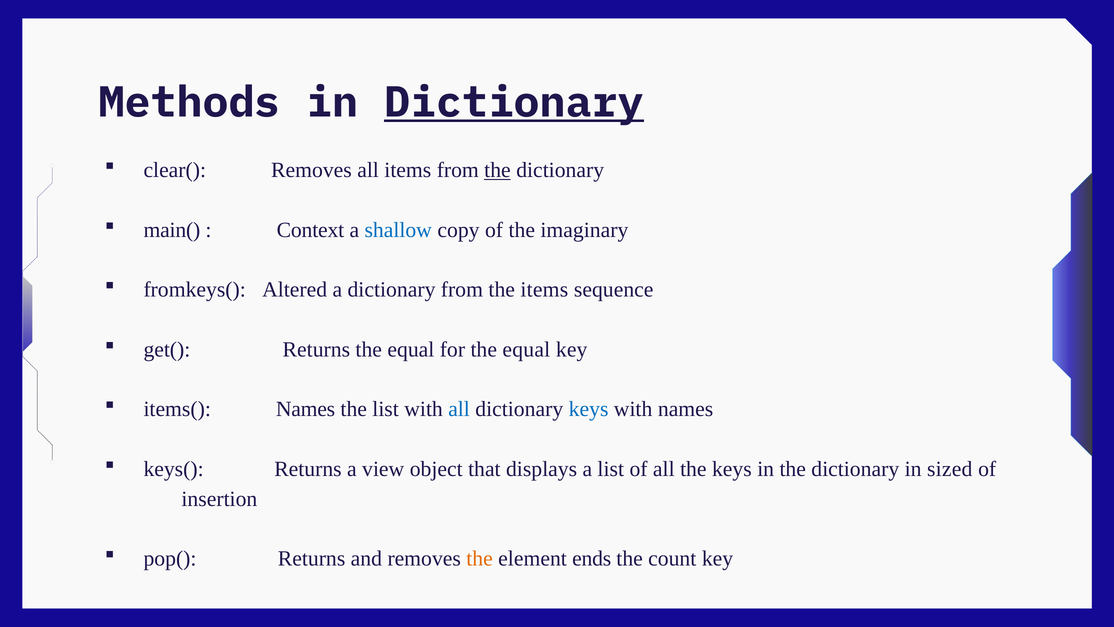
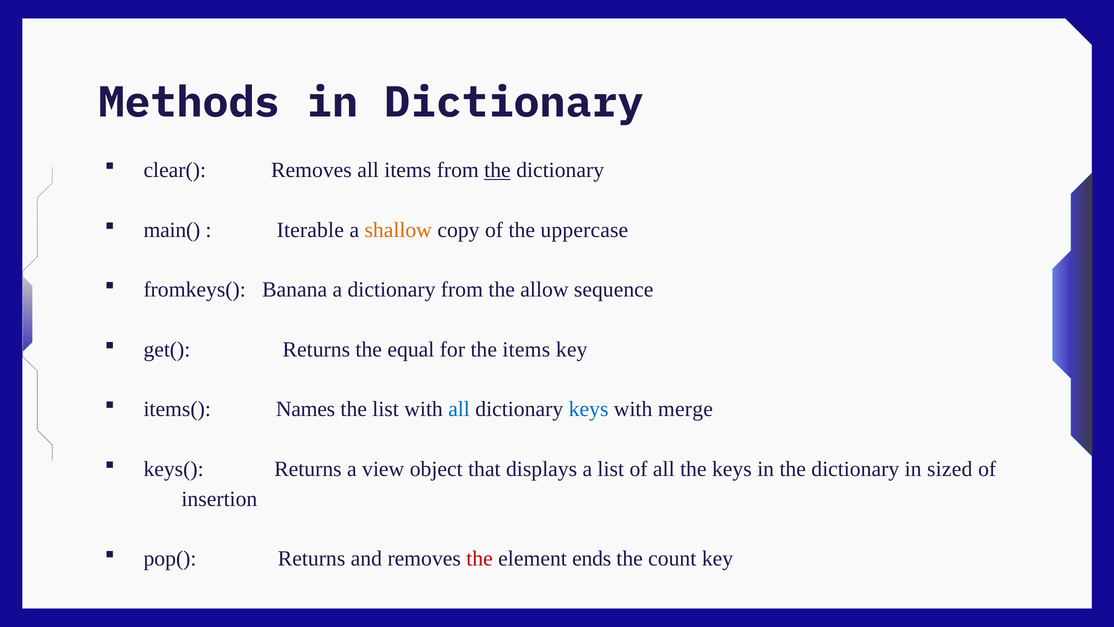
Dictionary at (514, 102) underline: present -> none
Context at (310, 230): Context -> Iterable
shallow colour: blue -> orange
imaginary: imaginary -> uppercase
Altered: Altered -> Banana
the items: items -> allow
for the equal: equal -> items
with names: names -> merge
the at (480, 558) colour: orange -> red
